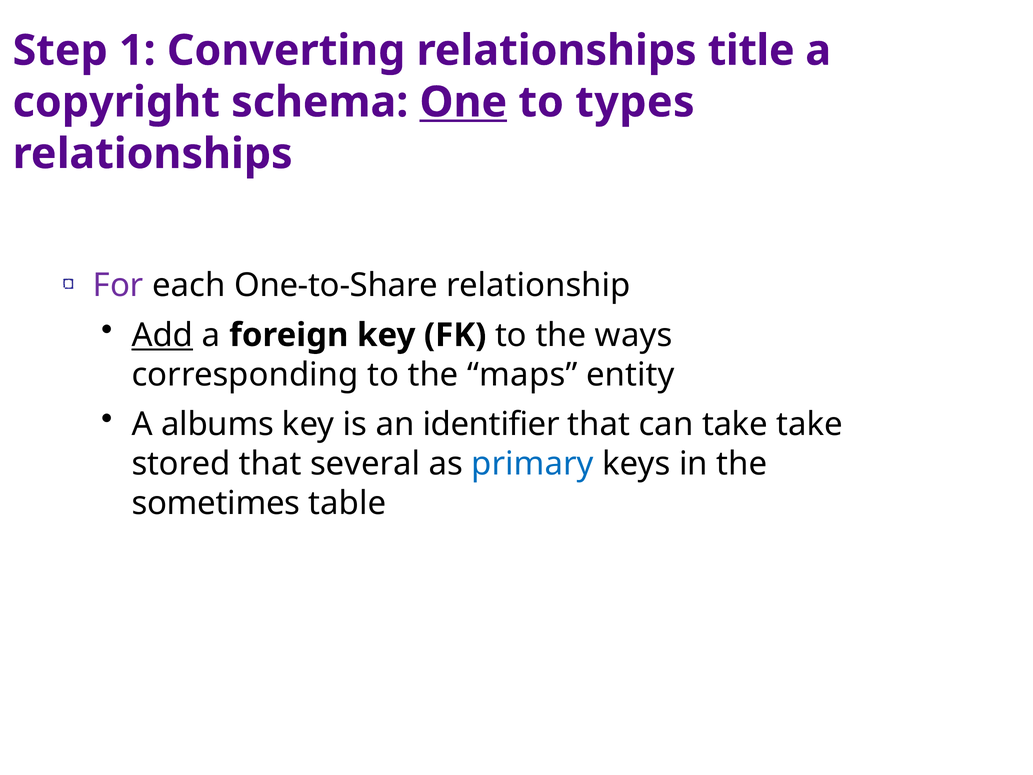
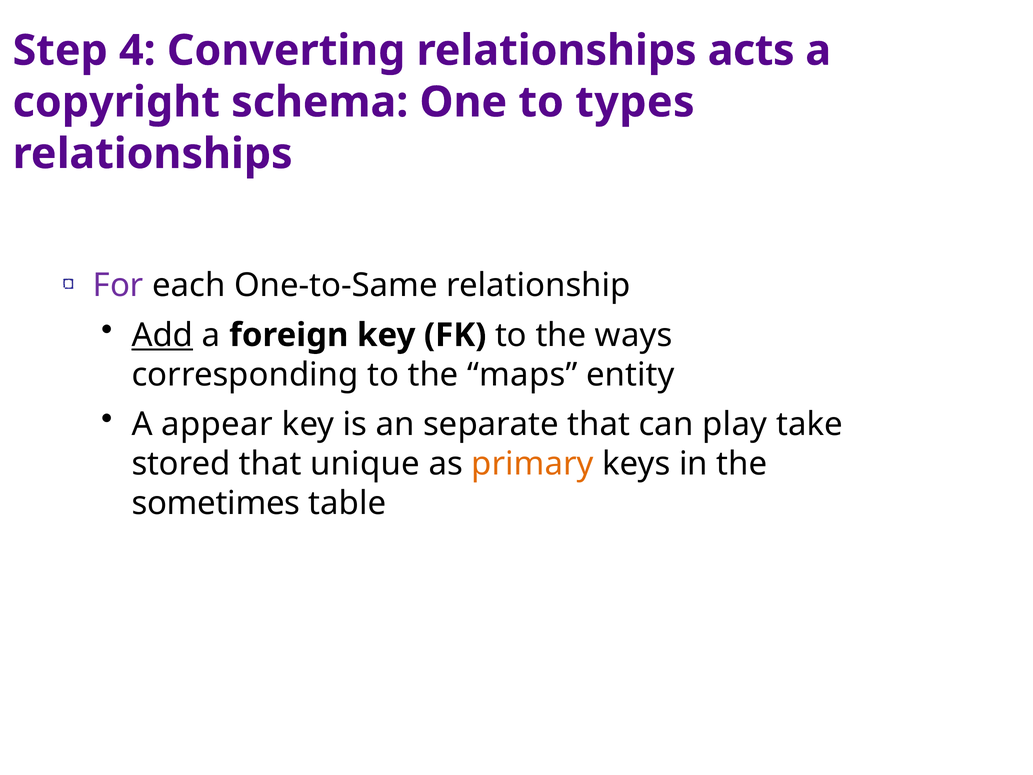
1: 1 -> 4
title: title -> acts
One underline: present -> none
One-to-Share: One-to-Share -> One-to-Same
albums: albums -> appear
identifier: identifier -> separate
can take: take -> play
several: several -> unique
primary colour: blue -> orange
